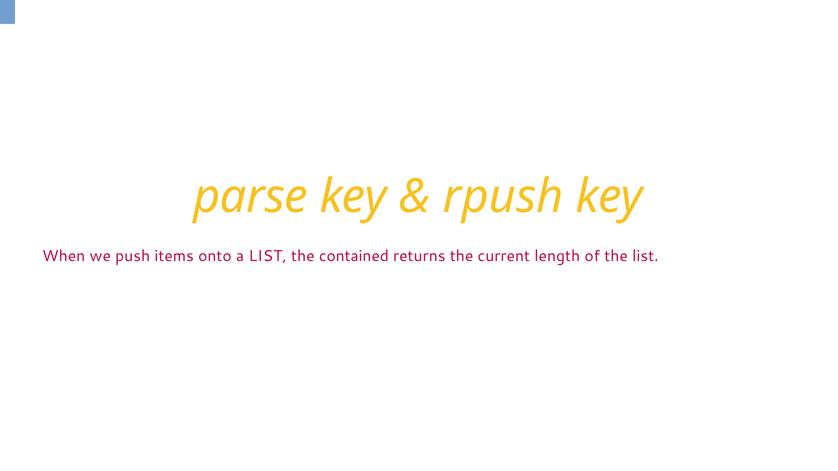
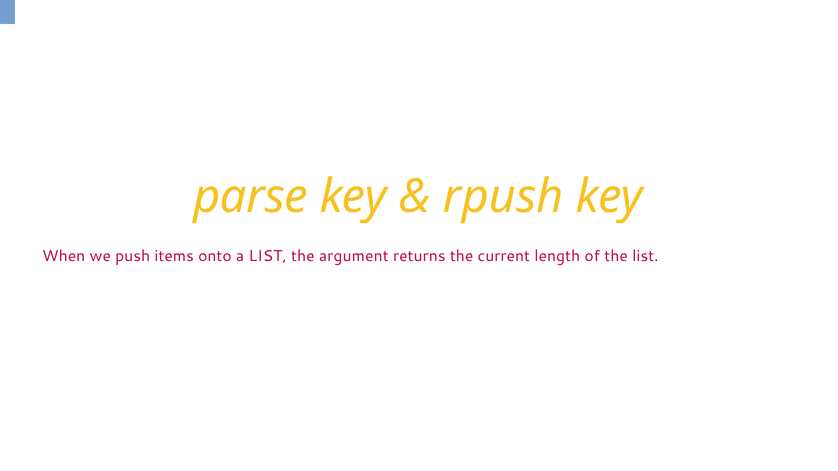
contained: contained -> argument
